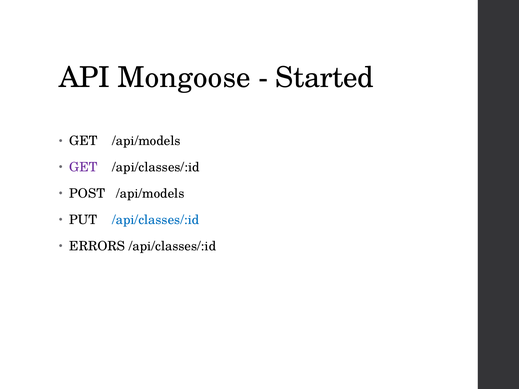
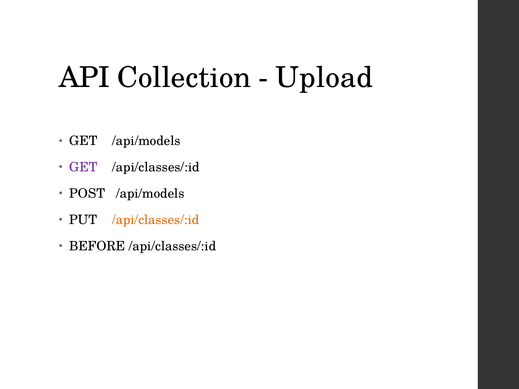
Mongoose: Mongoose -> Collection
Started: Started -> Upload
/api/classes/:id at (156, 220) colour: blue -> orange
ERRORS: ERRORS -> BEFORE
